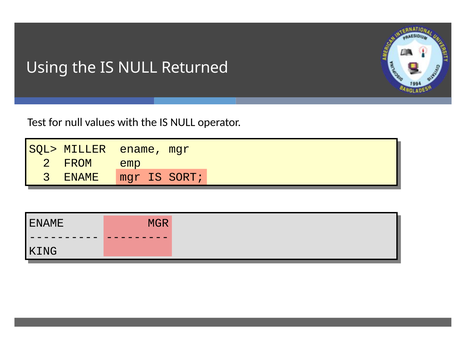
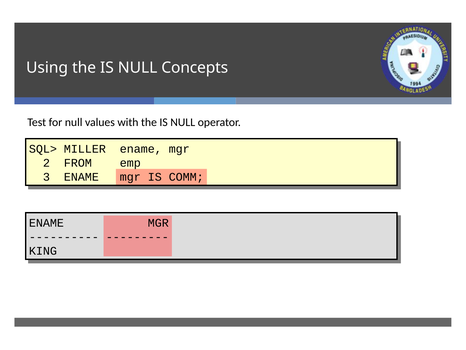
Returned: Returned -> Concepts
SORT: SORT -> COMM
